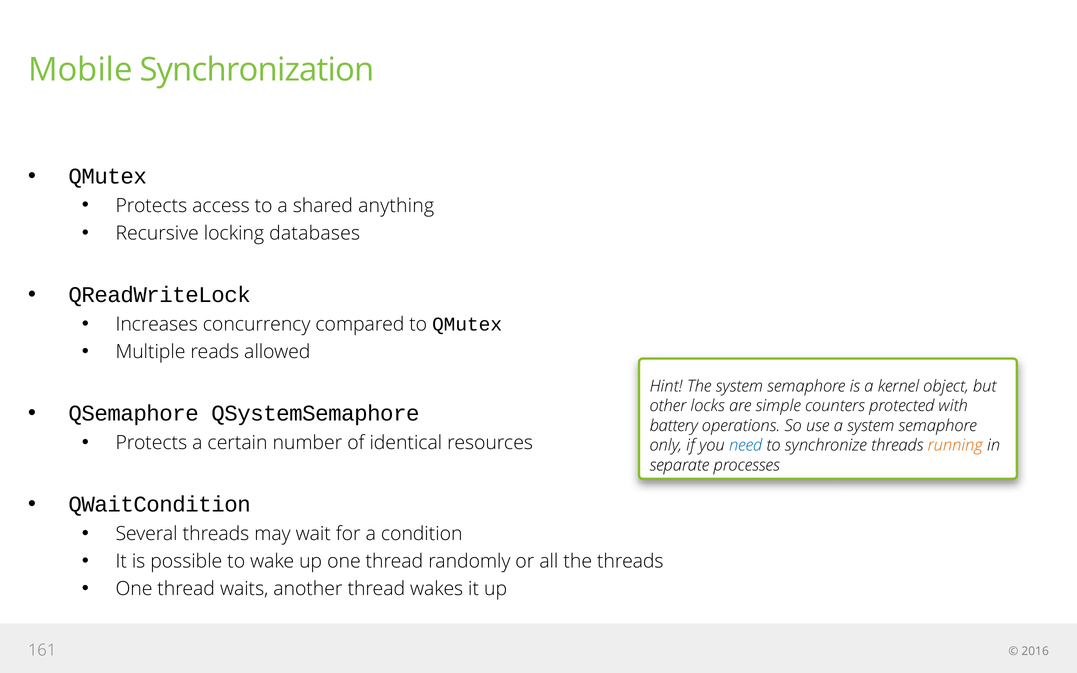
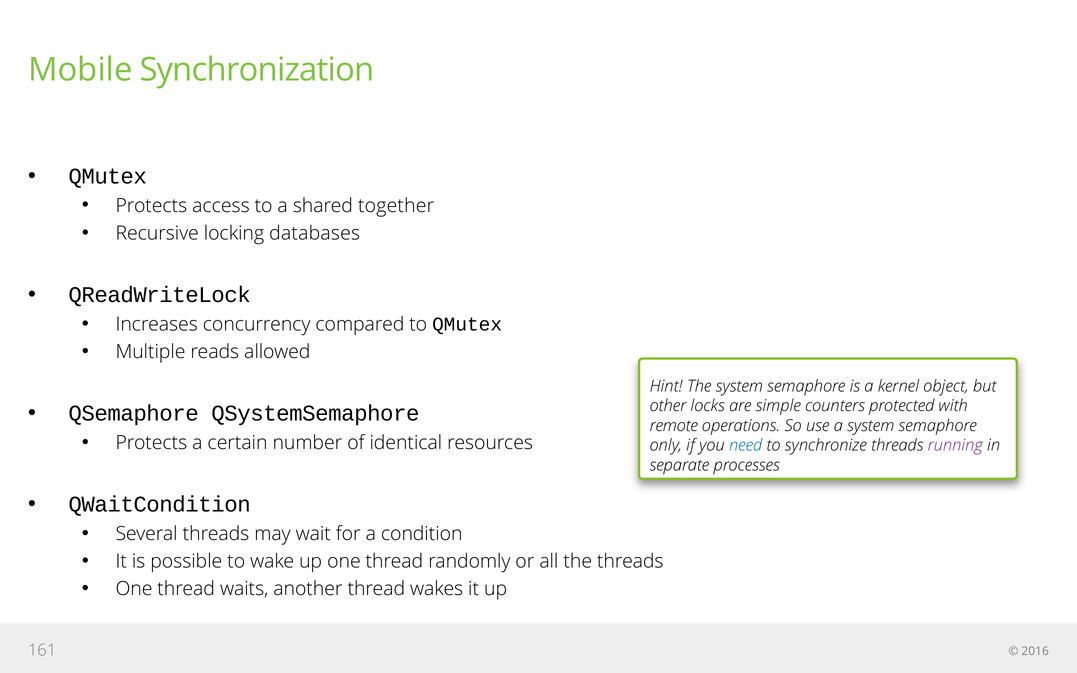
anything: anything -> together
battery: battery -> remote
running colour: orange -> purple
